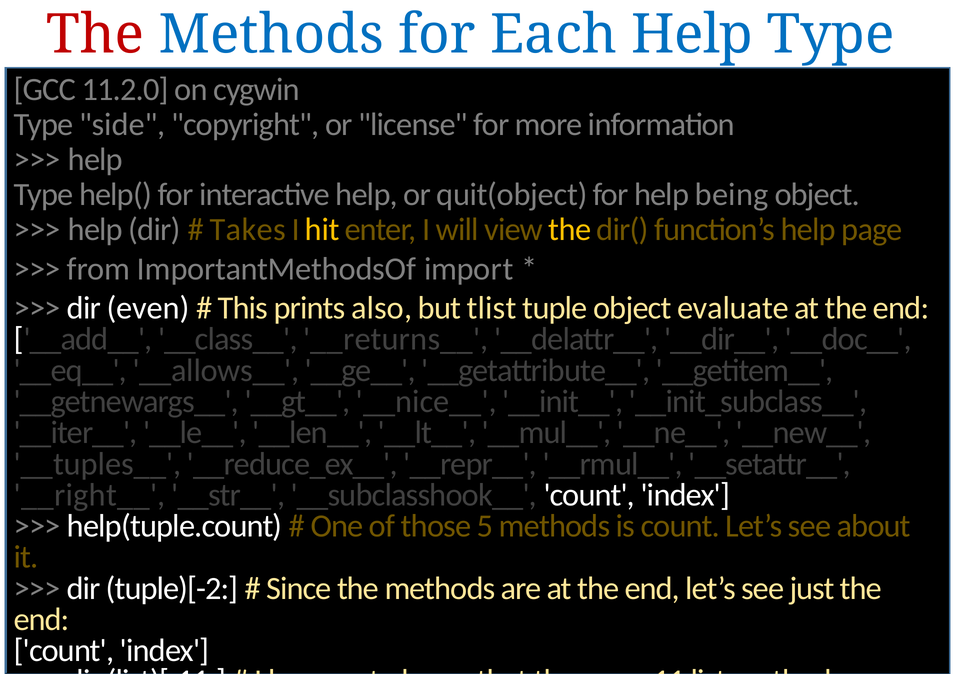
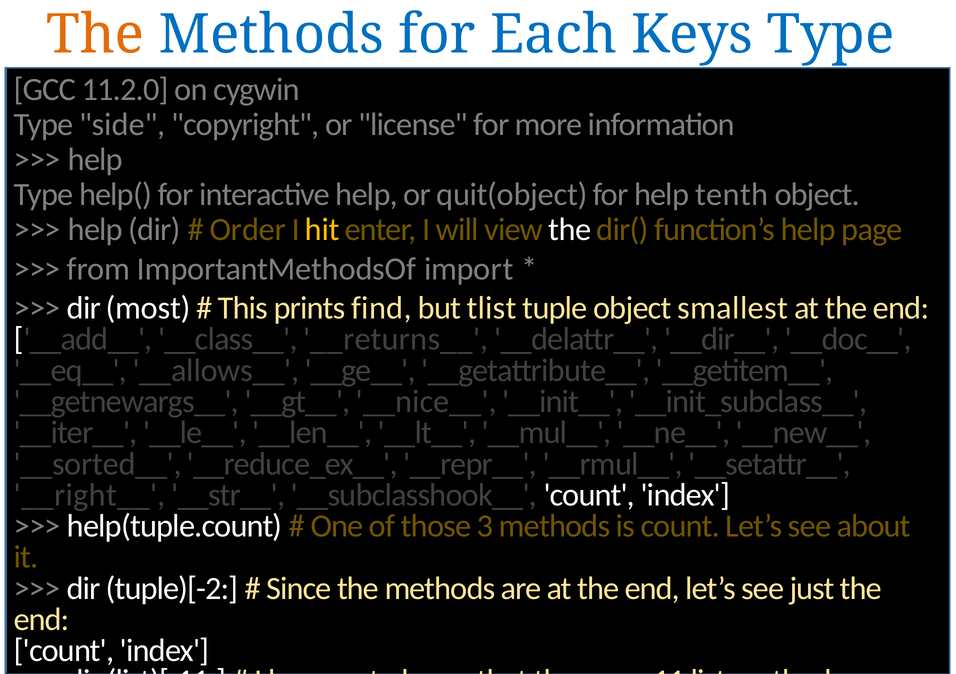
The at (95, 34) colour: red -> orange
Each Help: Help -> Keys
being: being -> tenth
Takes: Takes -> Order
the at (570, 229) colour: yellow -> white
even: even -> most
also: also -> find
evaluate: evaluate -> smallest
__tuples__: __tuples__ -> __sorted__
5: 5 -> 3
